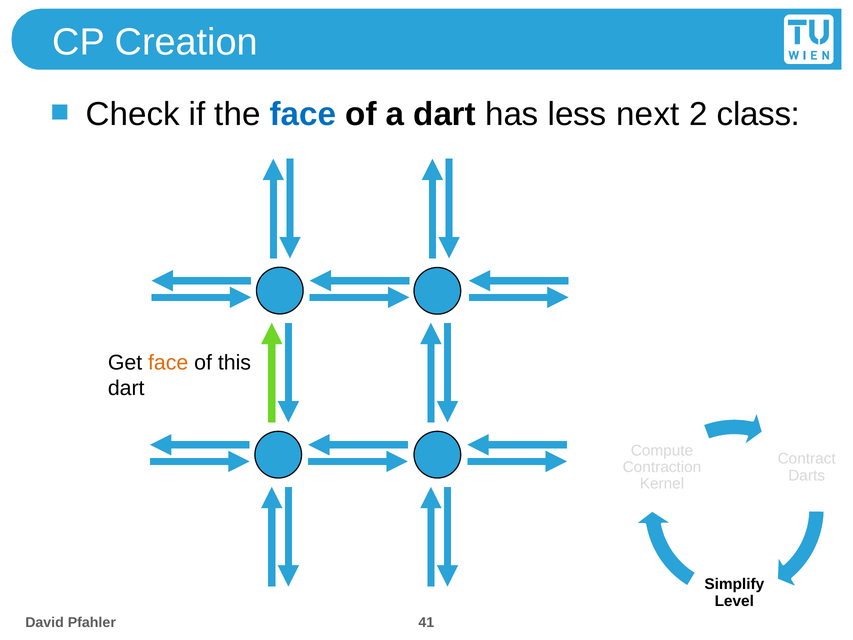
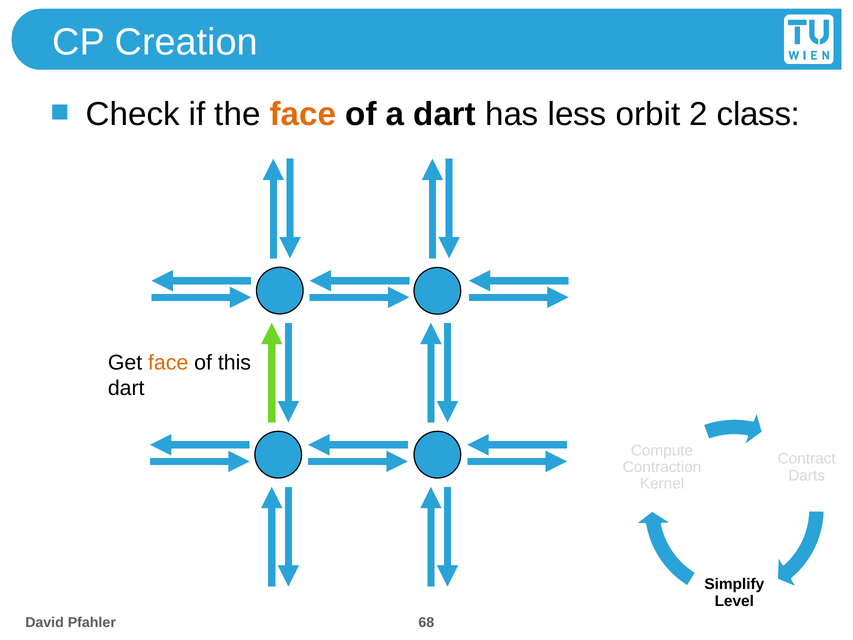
face at (303, 114) colour: blue -> orange
next: next -> orbit
41: 41 -> 68
